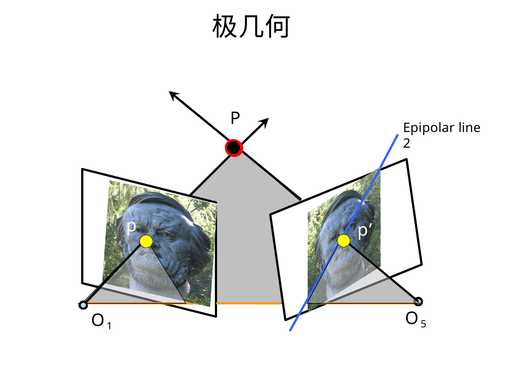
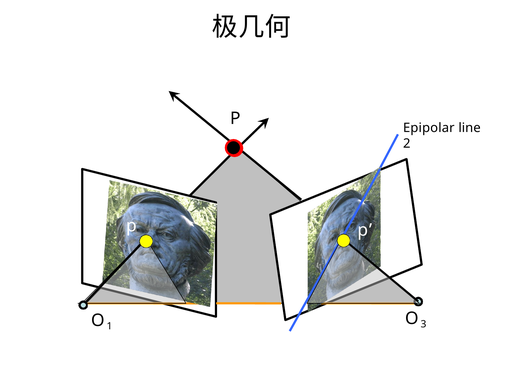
5: 5 -> 3
